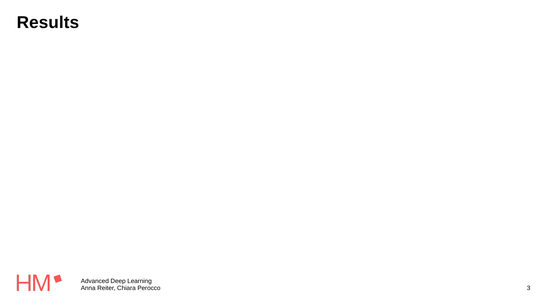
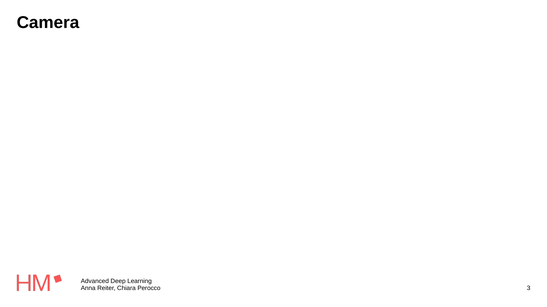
Results: Results -> Camera
